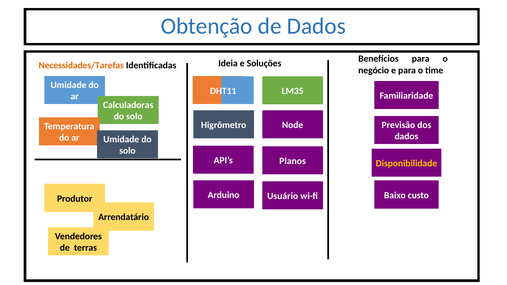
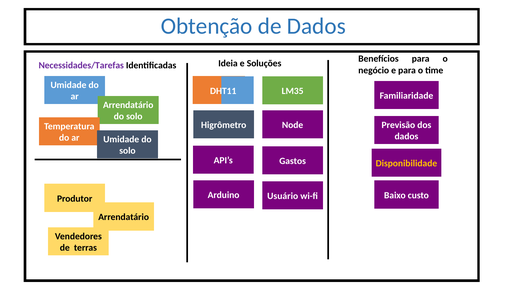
Necessidades/Tarefas colour: orange -> purple
Calculadoras at (128, 105): Calculadoras -> Arrendatário
Planos: Planos -> Gastos
